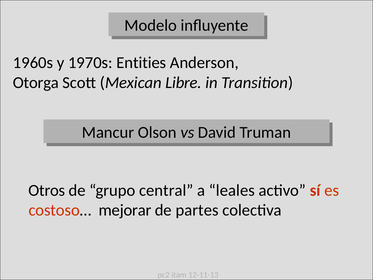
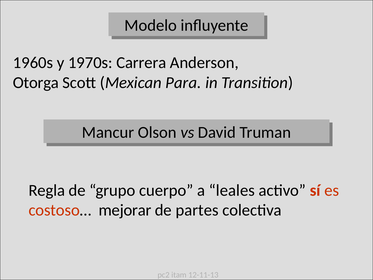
Entities: Entities -> Carrera
Libre: Libre -> Para
Otros: Otros -> Regla
central: central -> cuerpo
